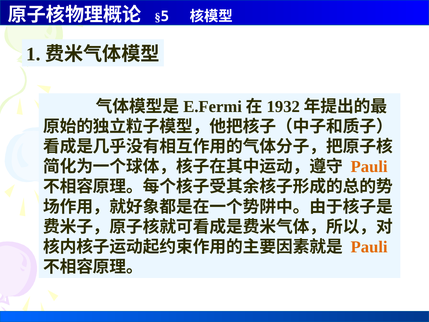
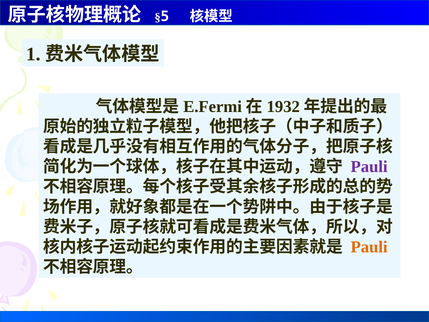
Pauli at (369, 167) colour: orange -> purple
